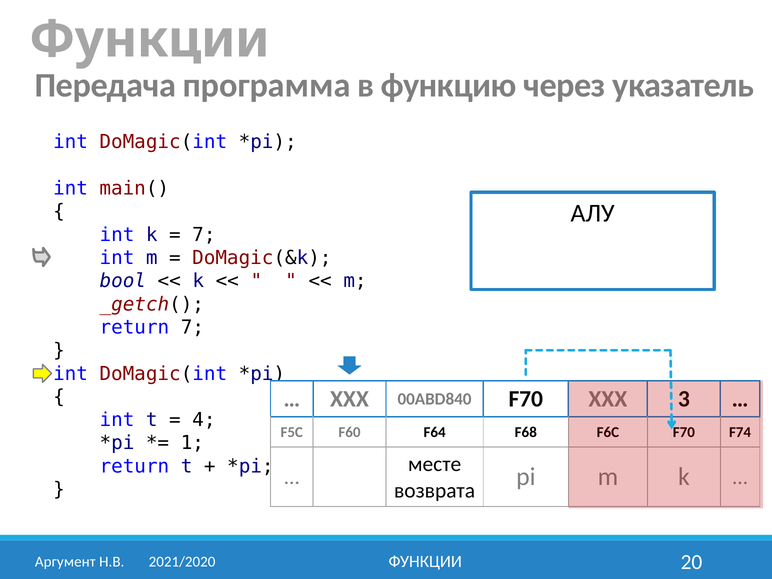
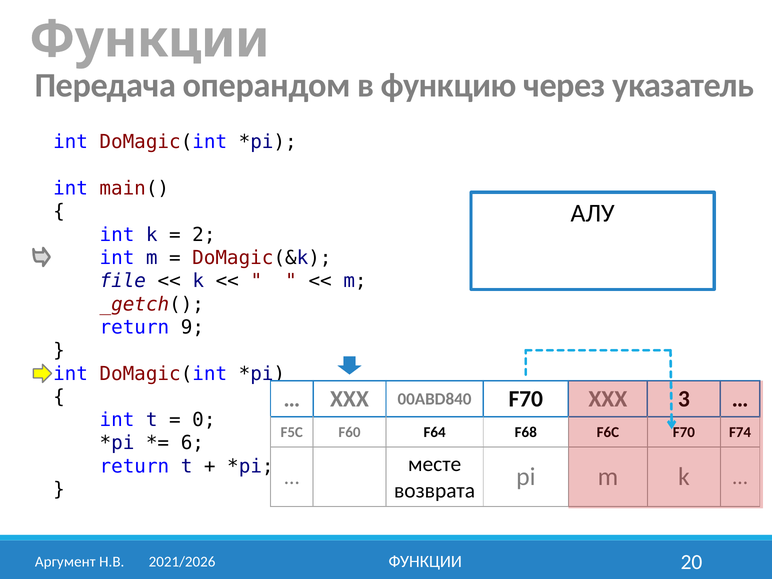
программа: программа -> операндом
7 at (204, 235): 7 -> 2
bool: bool -> file
return 7: 7 -> 9
4: 4 -> 0
1: 1 -> 6
2021/2020: 2021/2020 -> 2021/2026
